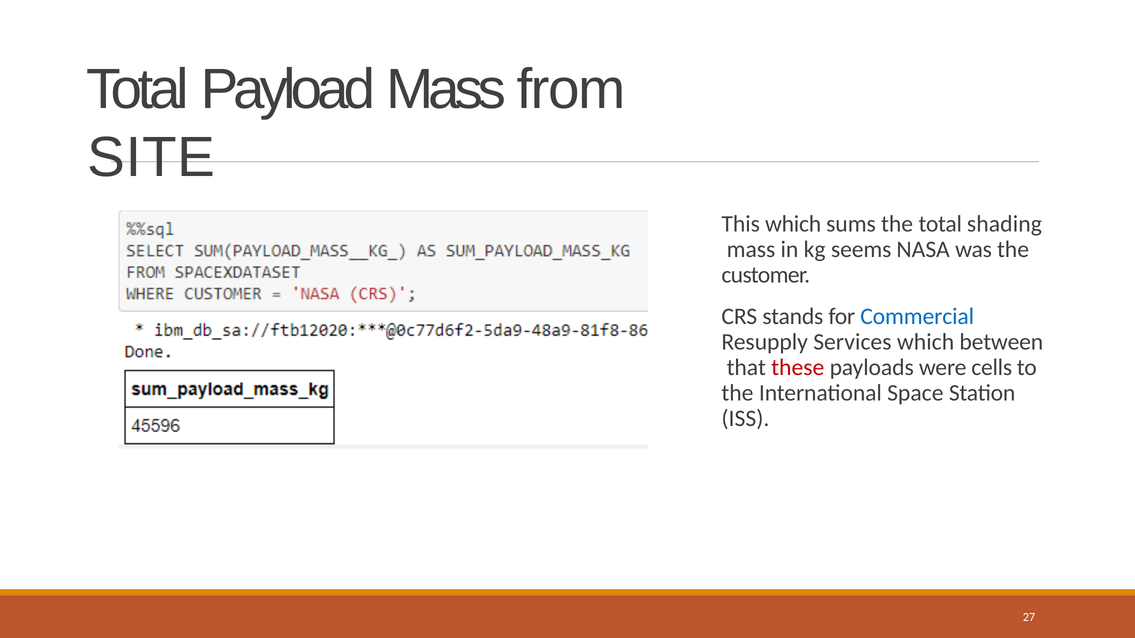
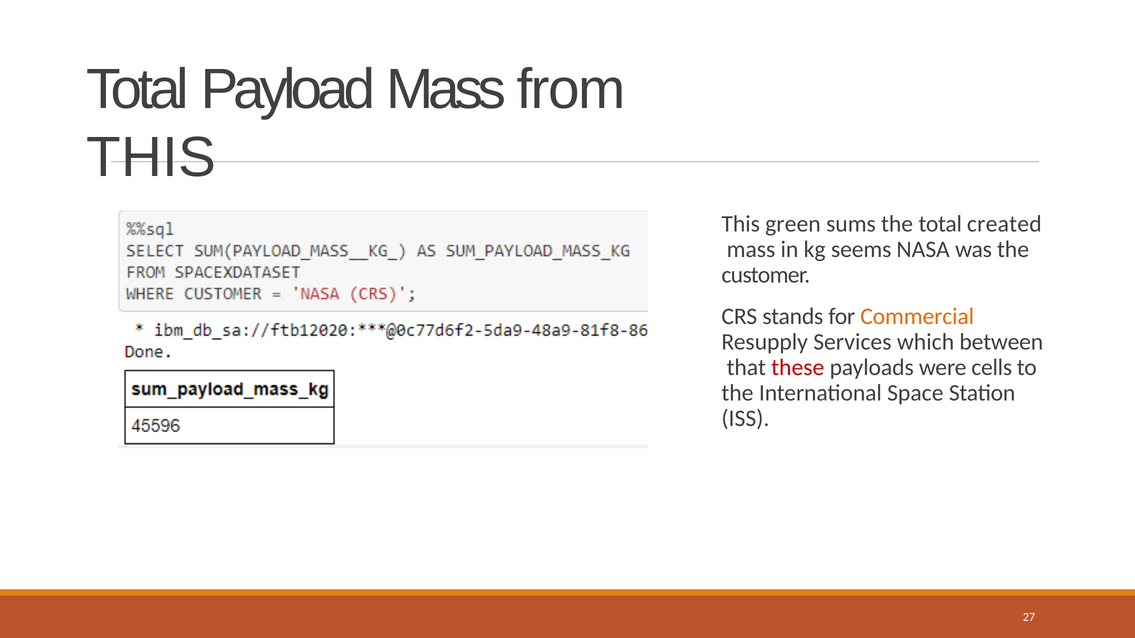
SITE at (151, 158): SITE -> THIS
This which: which -> green
shading: shading -> created
Commercial colour: blue -> orange
